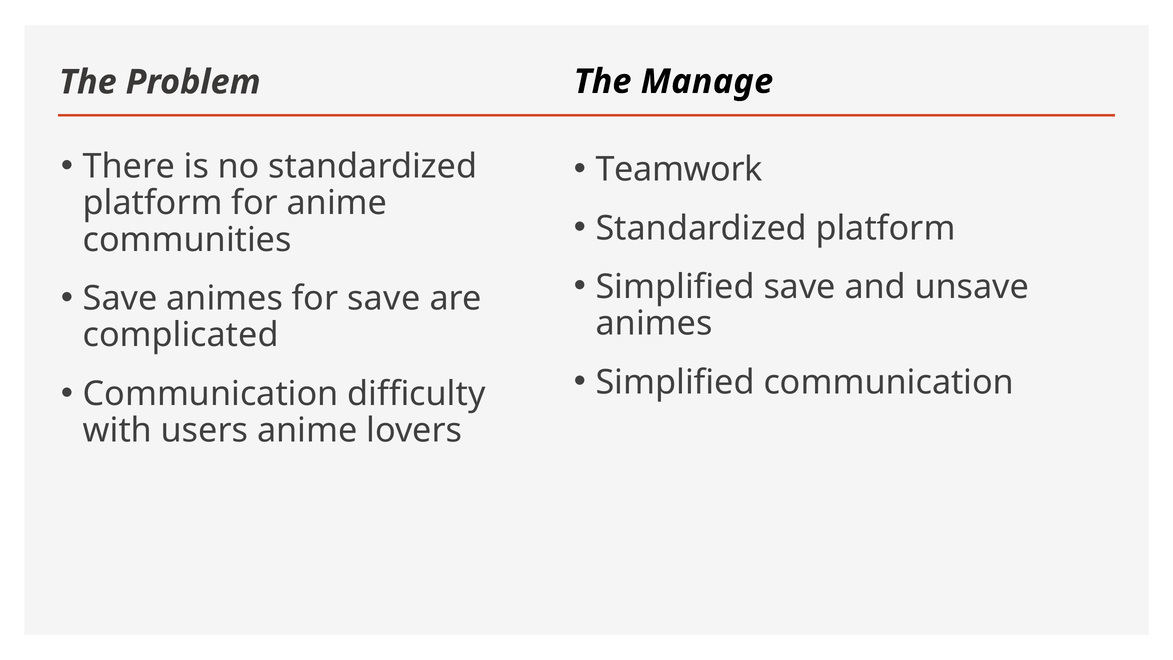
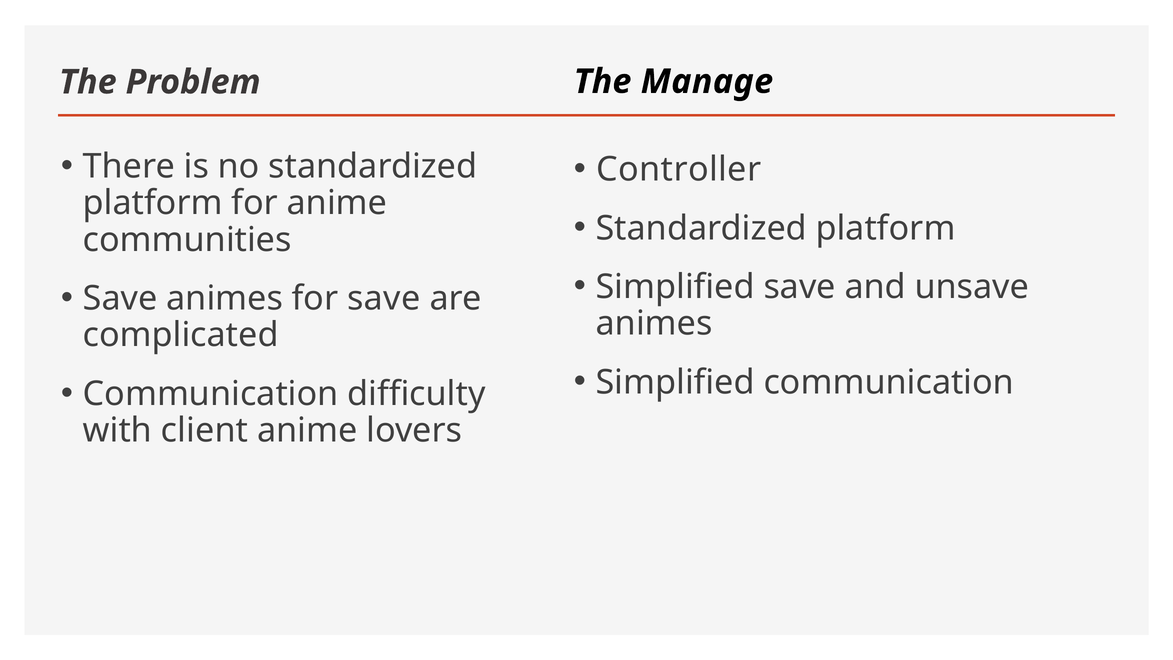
Teamwork: Teamwork -> Controller
users: users -> client
